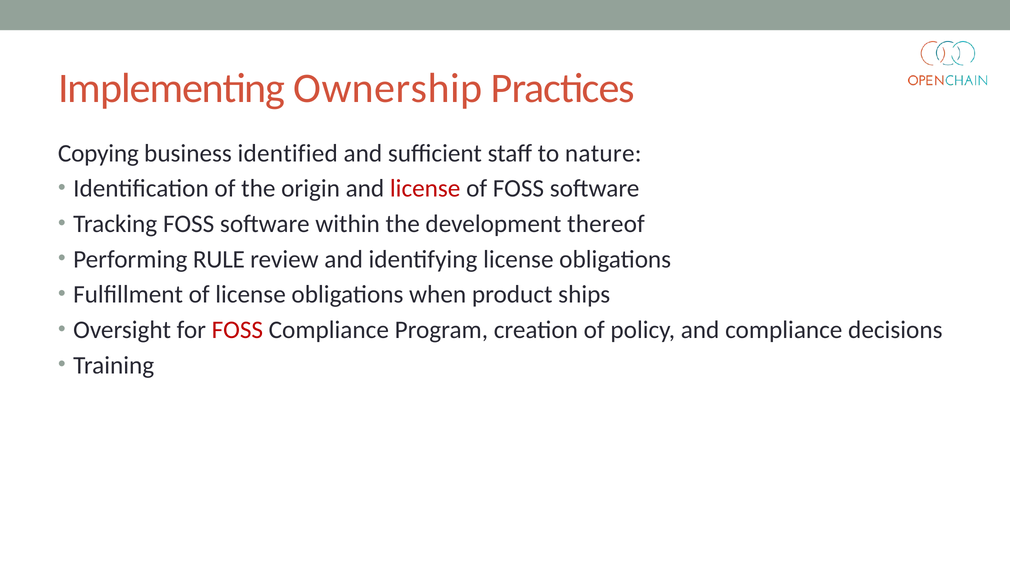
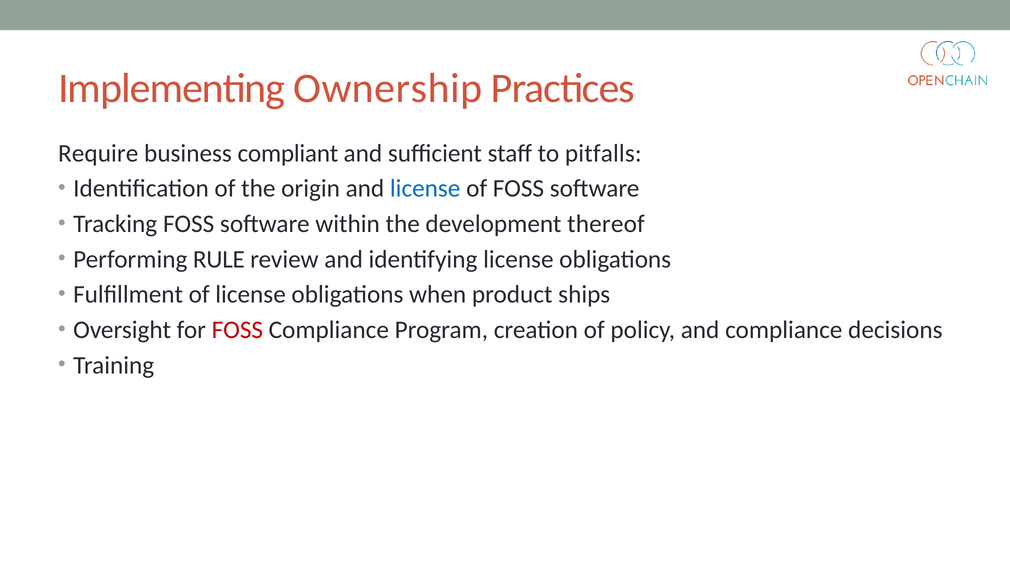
Copying: Copying -> Require
identified: identified -> compliant
nature: nature -> pitfalls
license at (425, 189) colour: red -> blue
